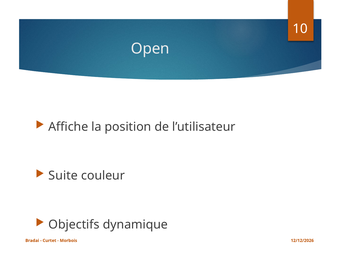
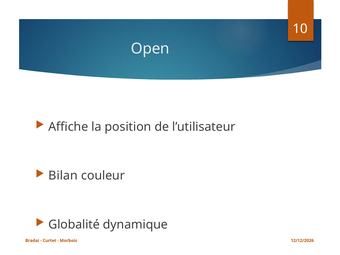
Suite: Suite -> Bilan
Objectifs: Objectifs -> Globalité
